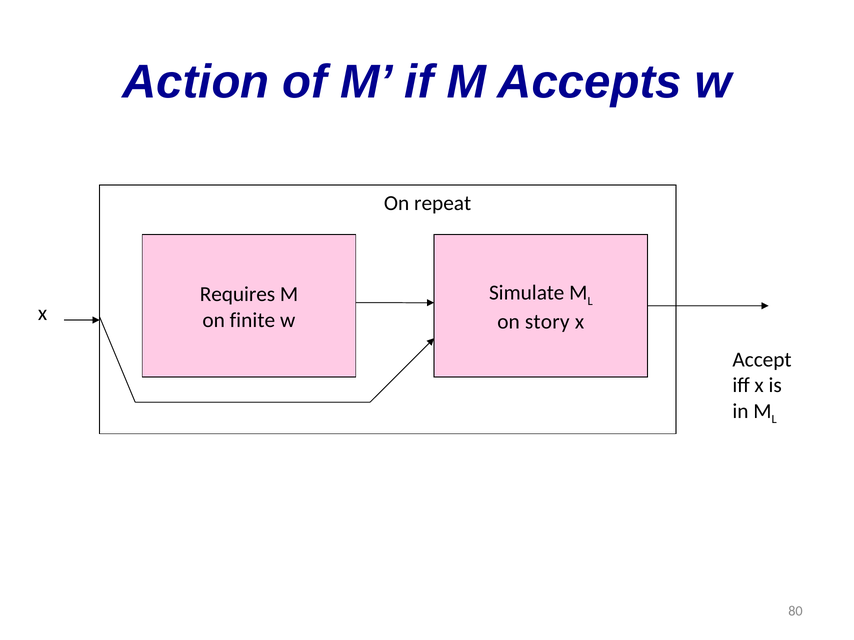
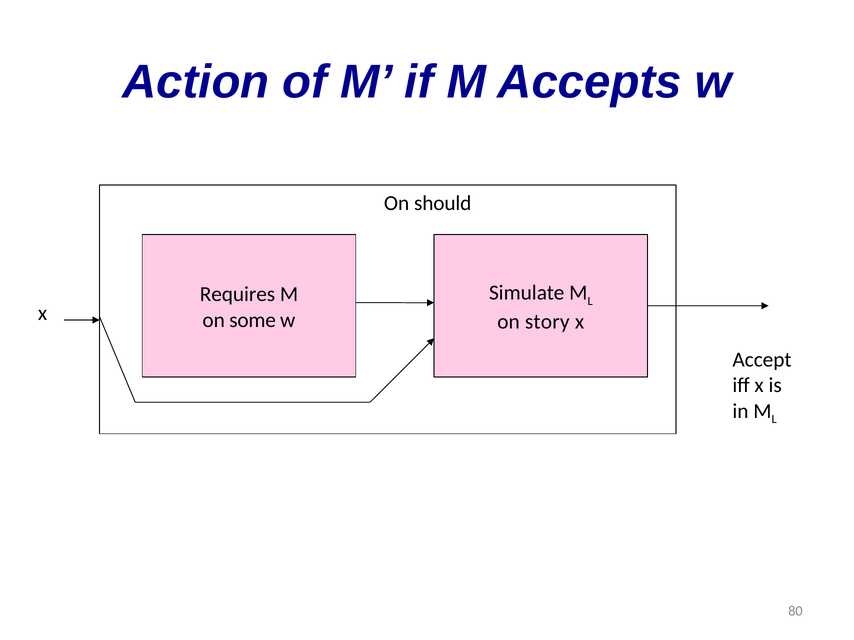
repeat: repeat -> should
finite: finite -> some
